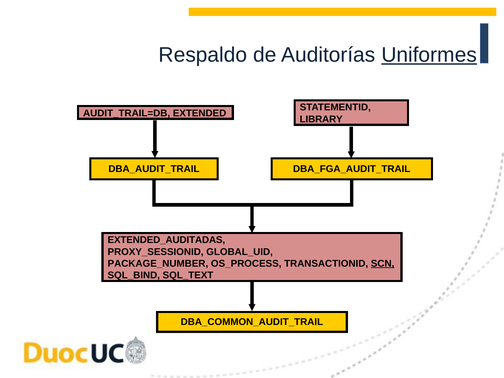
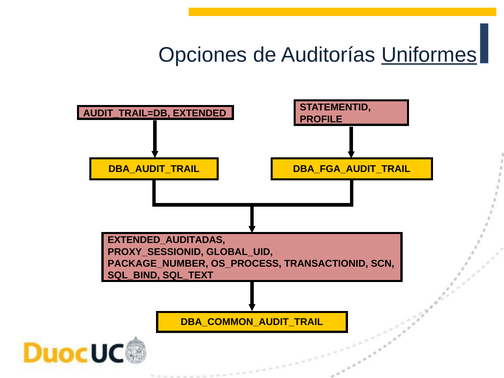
Respaldo: Respaldo -> Opciones
LIBRARY: LIBRARY -> PROFILE
SCN underline: present -> none
